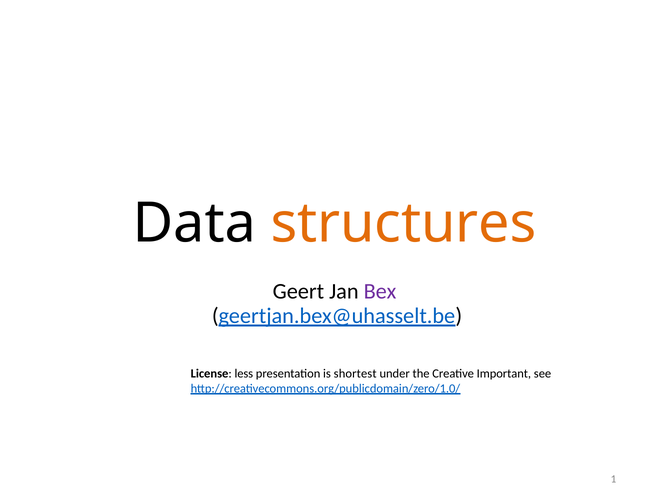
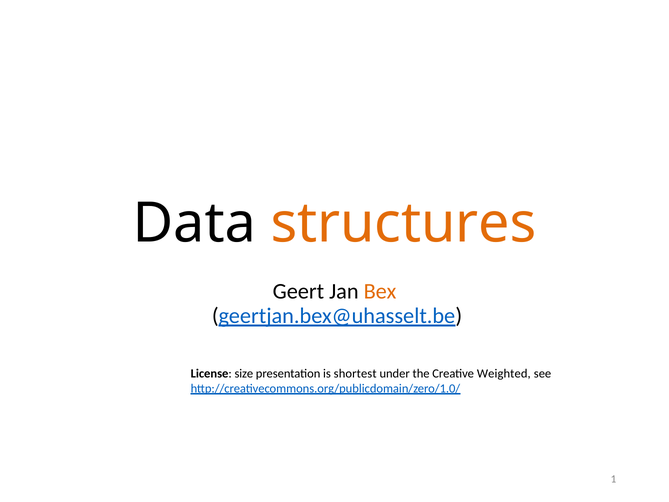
Bex colour: purple -> orange
less: less -> size
Important: Important -> Weighted
